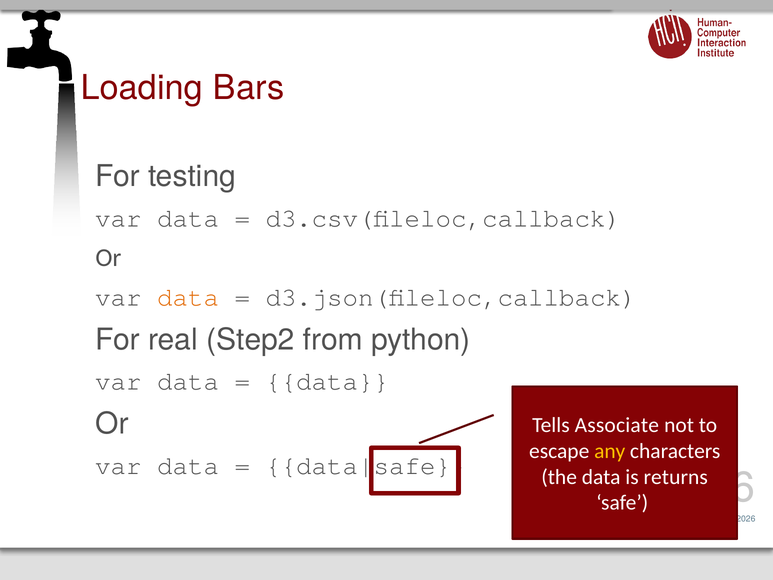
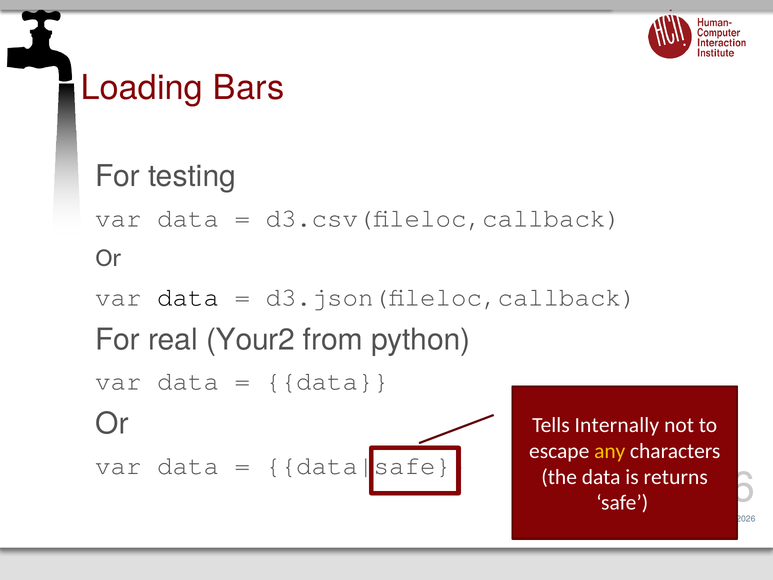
data at (188, 297) colour: orange -> black
Step2: Step2 -> Your2
Associate: Associate -> Internally
